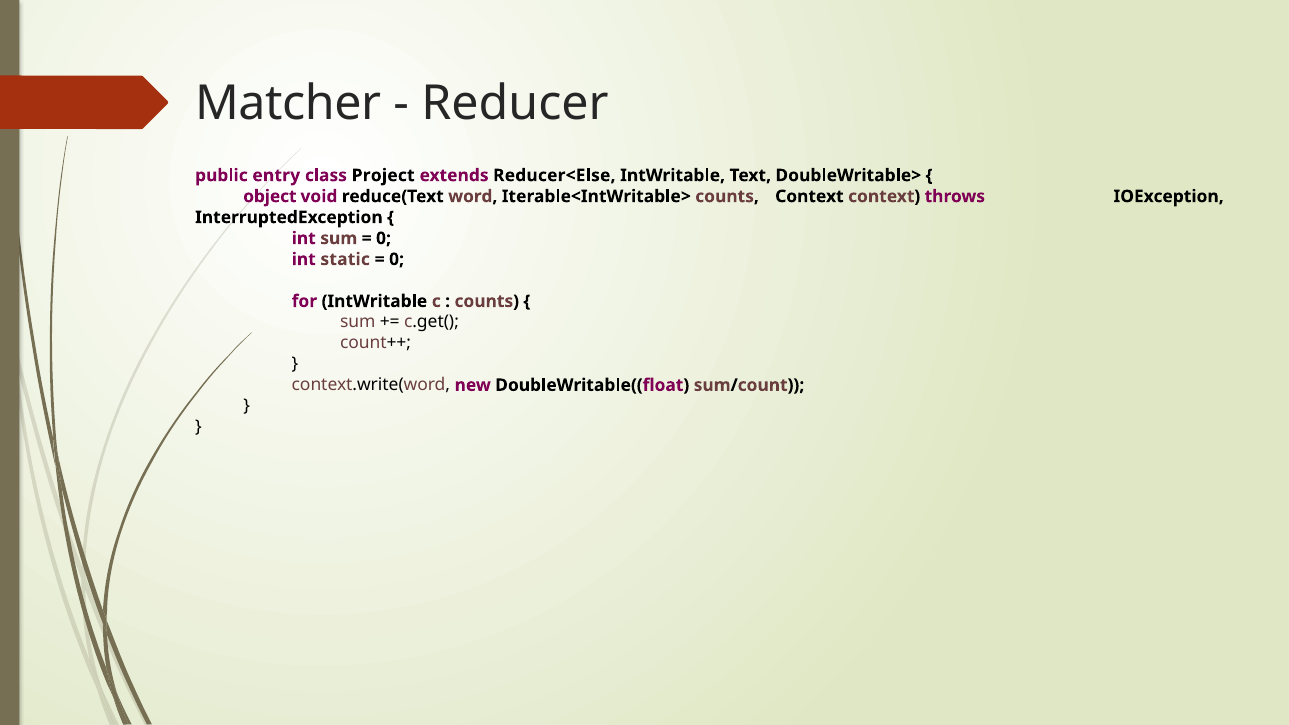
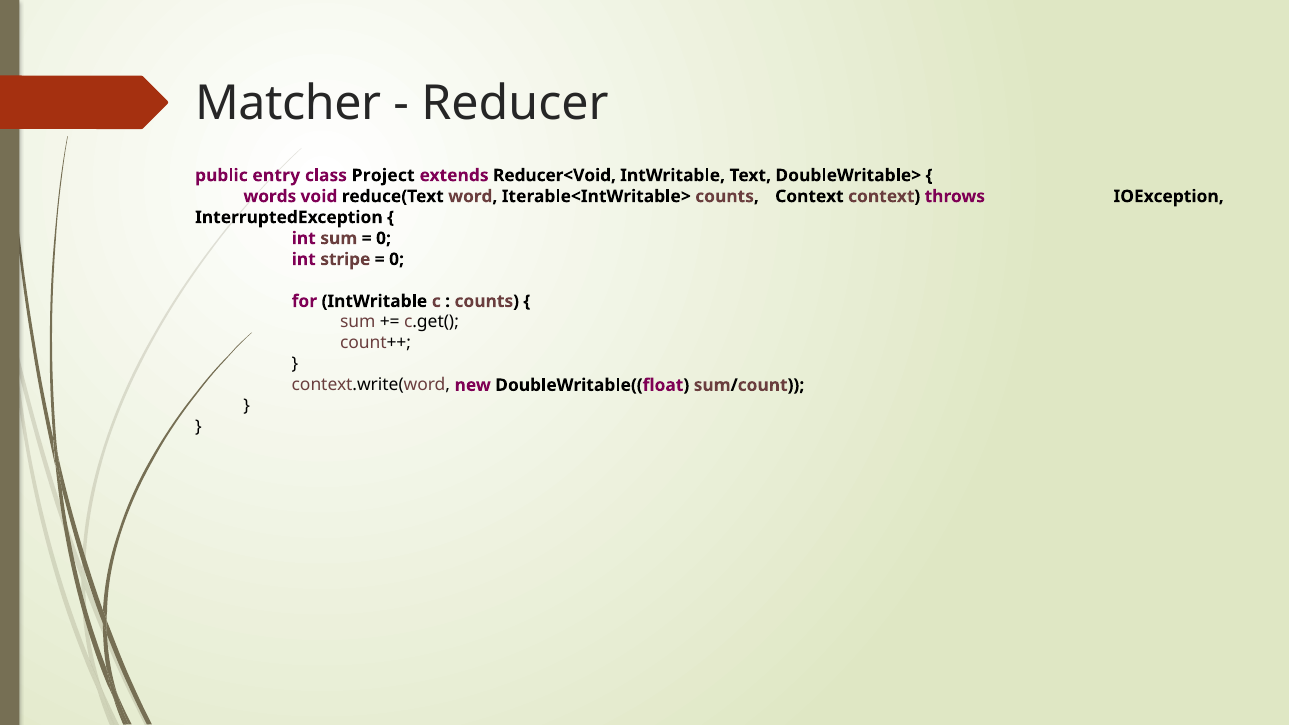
Reducer<Else: Reducer<Else -> Reducer<Void
object: object -> words
static: static -> stripe
